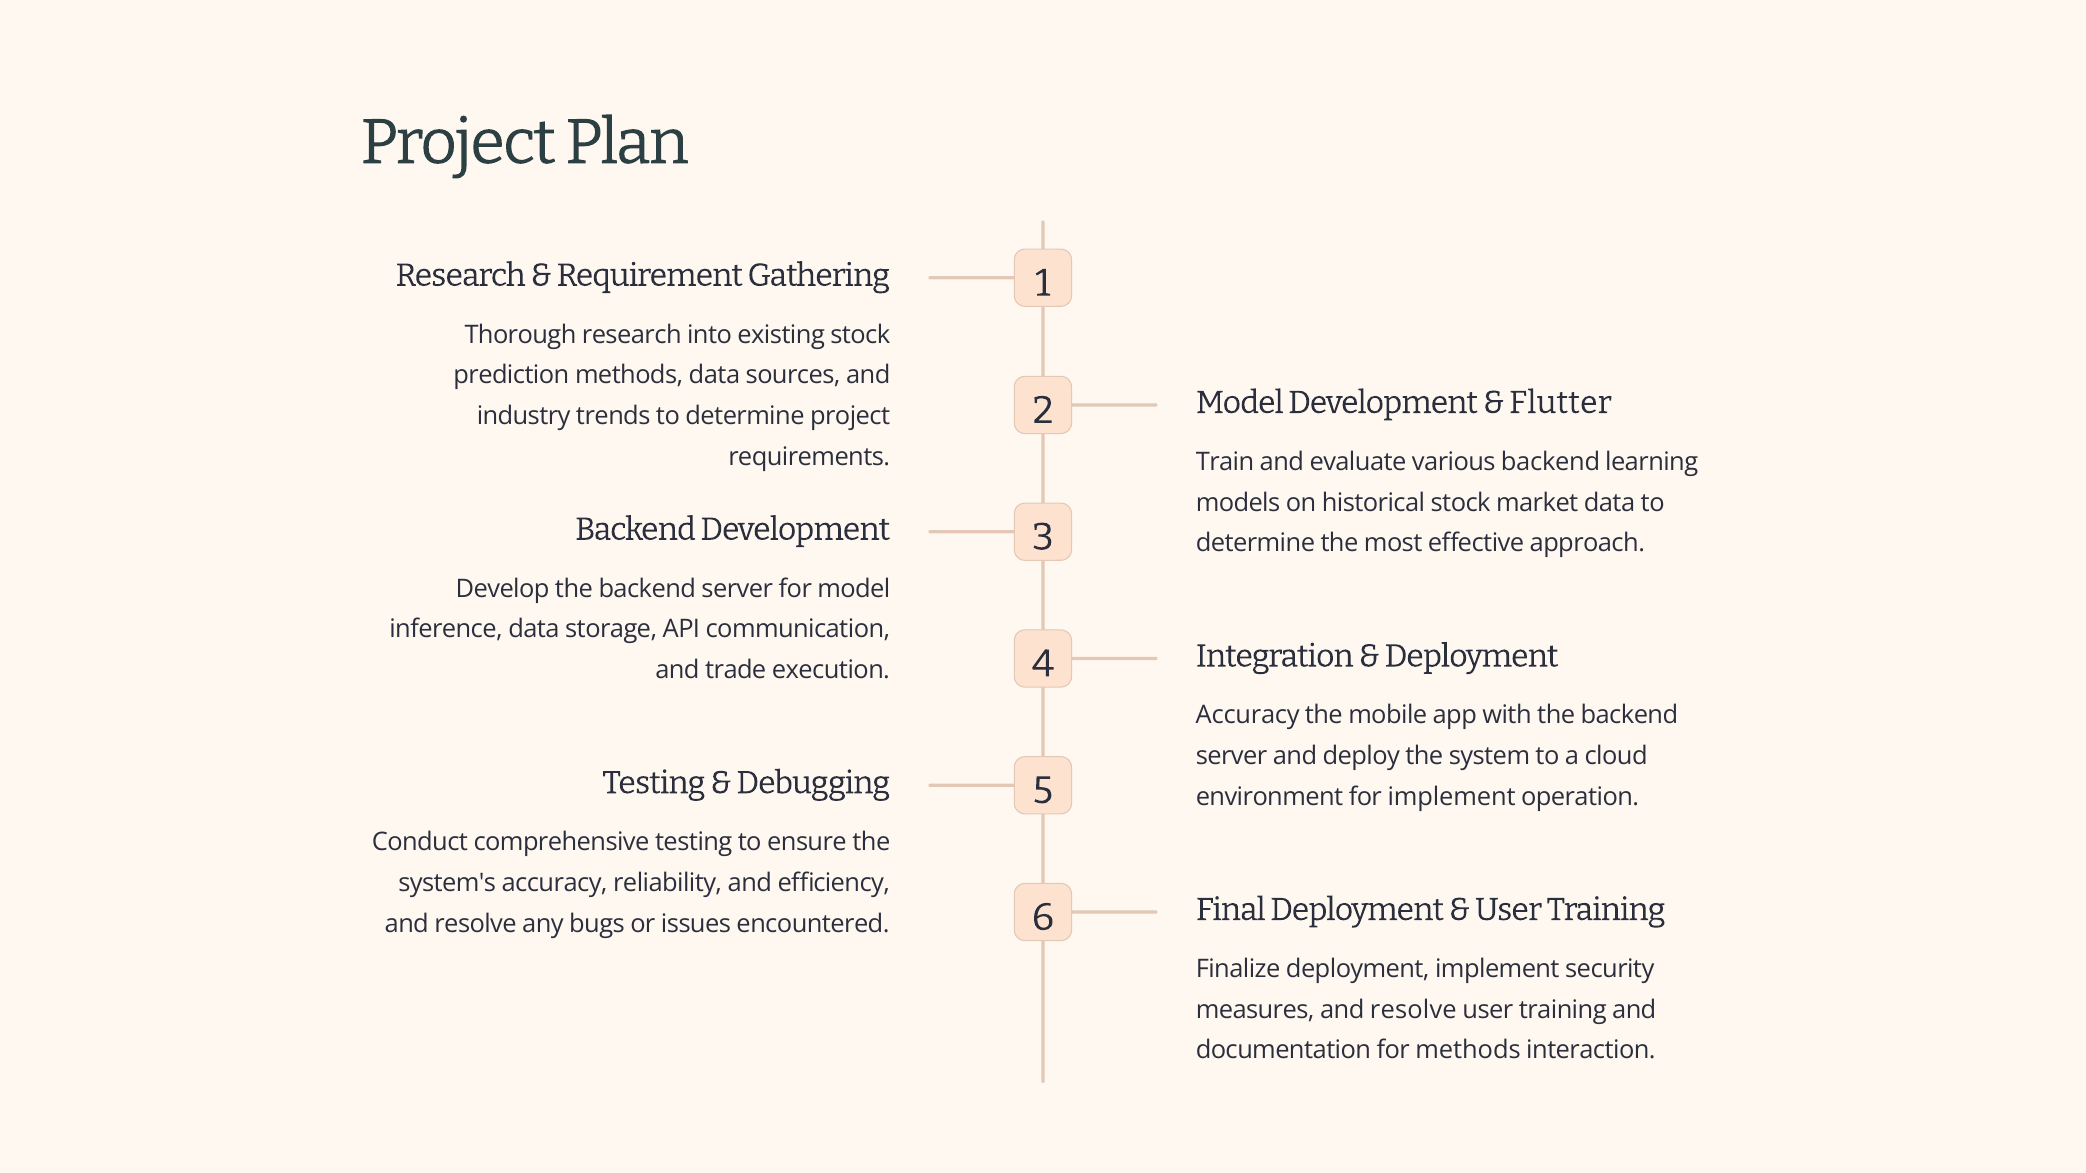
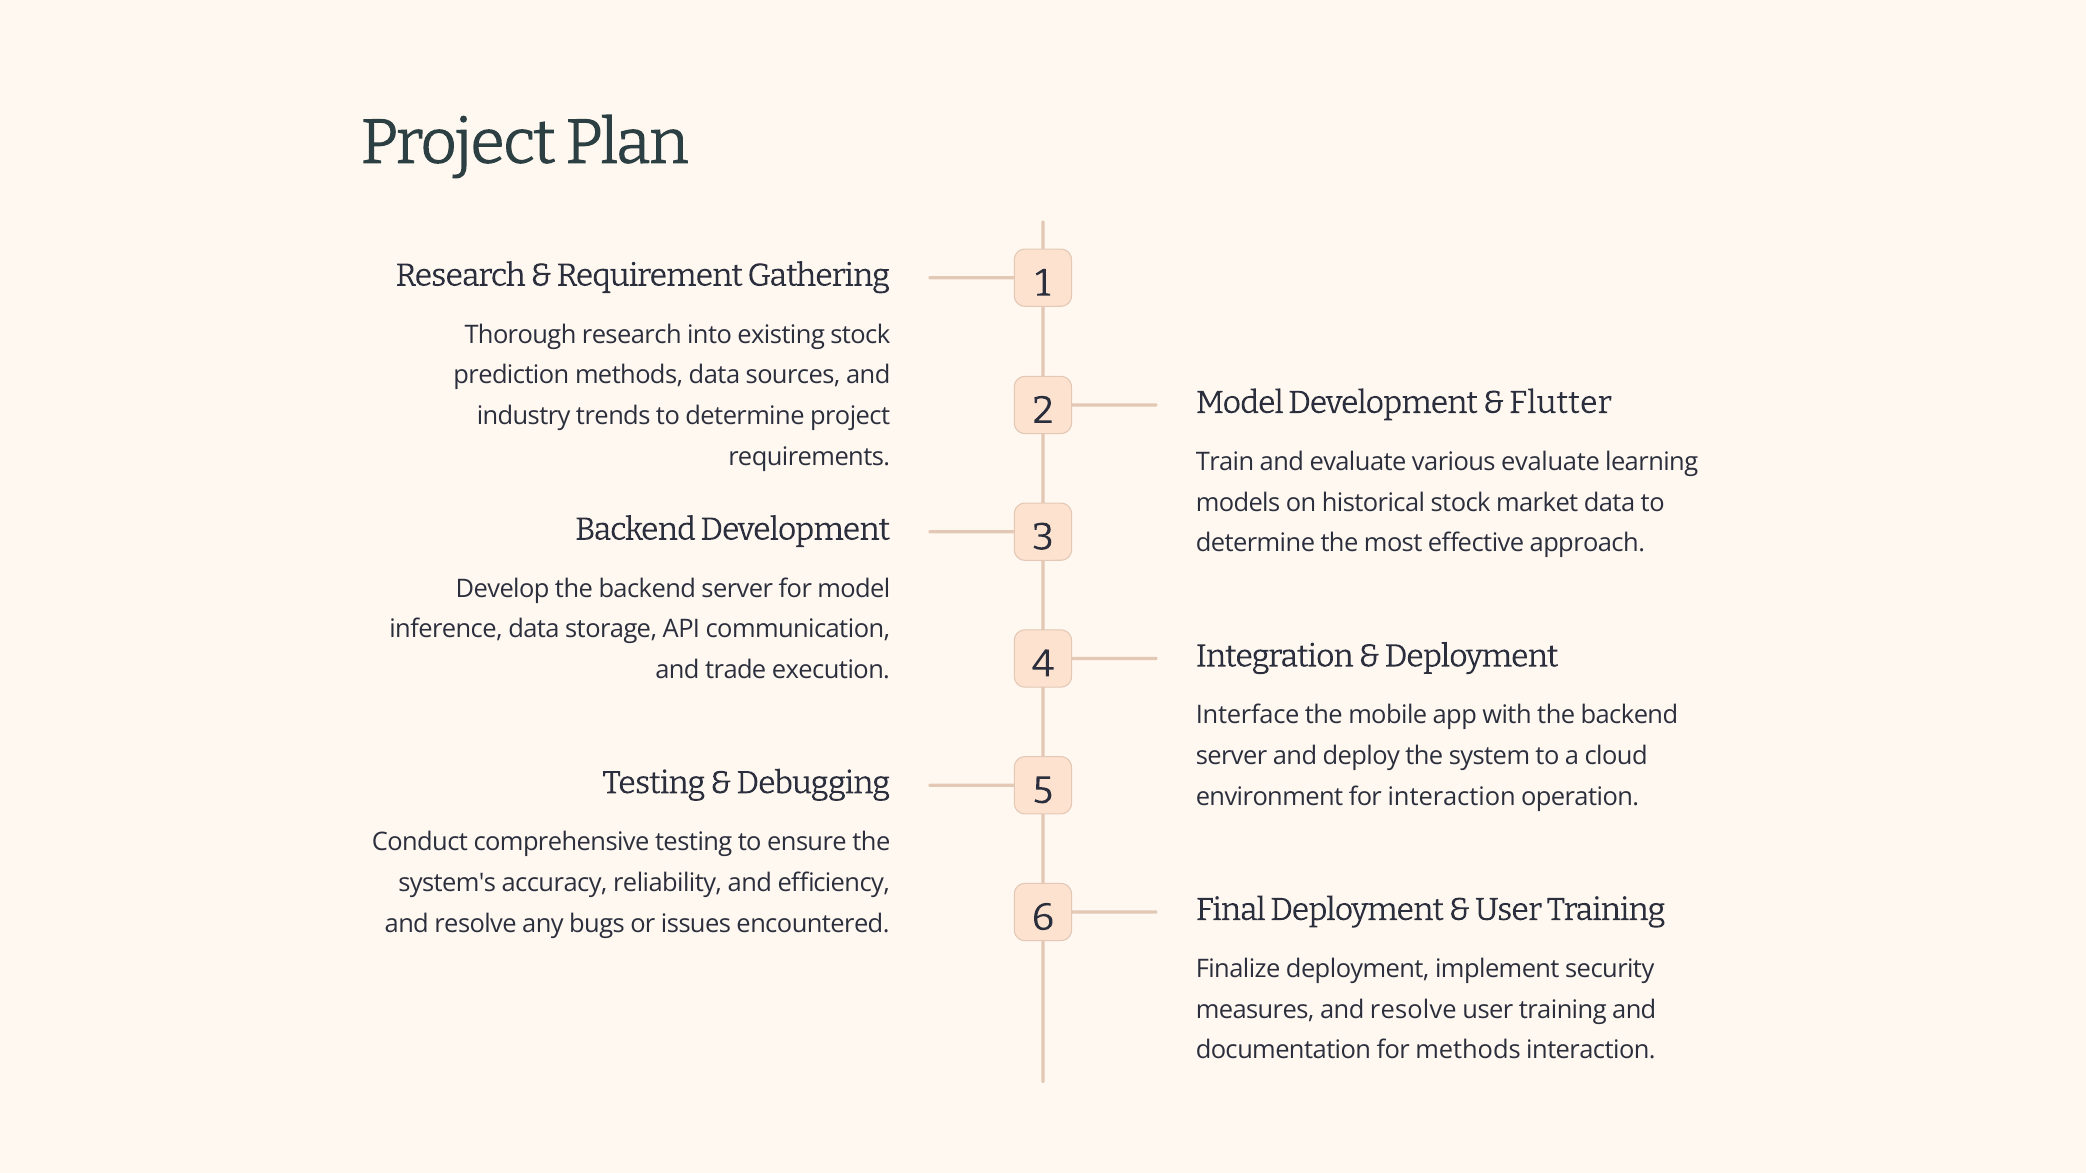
various backend: backend -> evaluate
Accuracy at (1248, 716): Accuracy -> Interface
for implement: implement -> interaction
